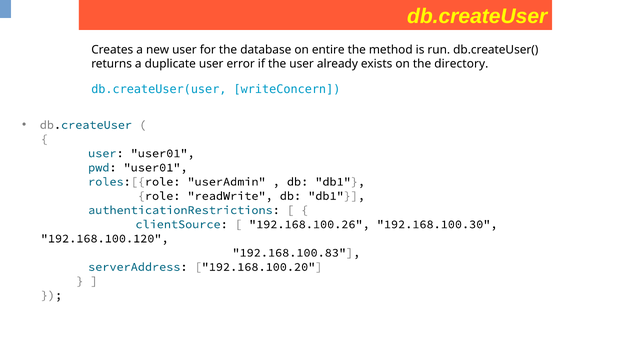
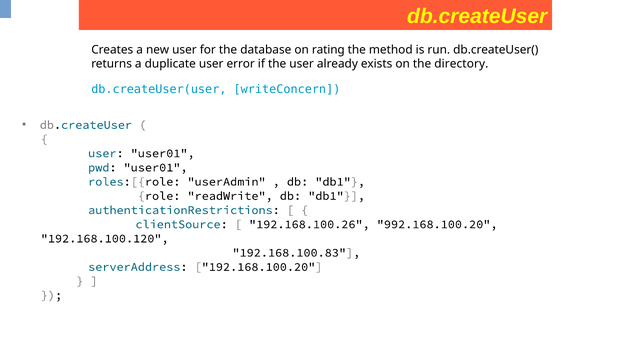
entire: entire -> rating
192.168.100.30: 192.168.100.30 -> 992.168.100.20
